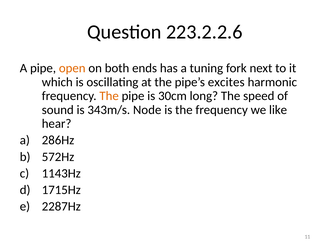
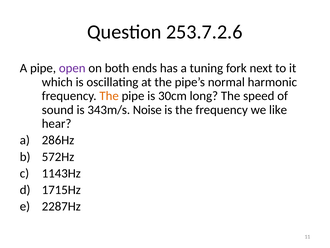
223.2.2.6: 223.2.2.6 -> 253.7.2.6
open colour: orange -> purple
excites: excites -> normal
Node: Node -> Noise
